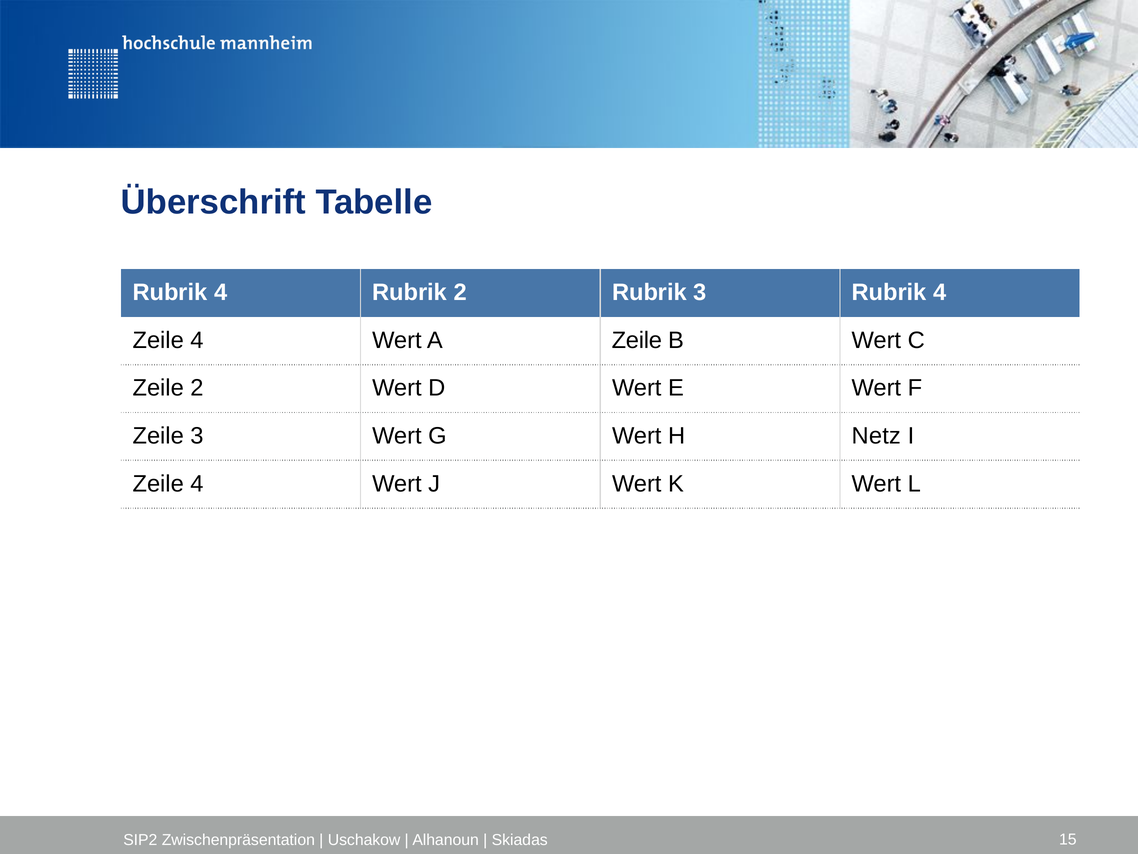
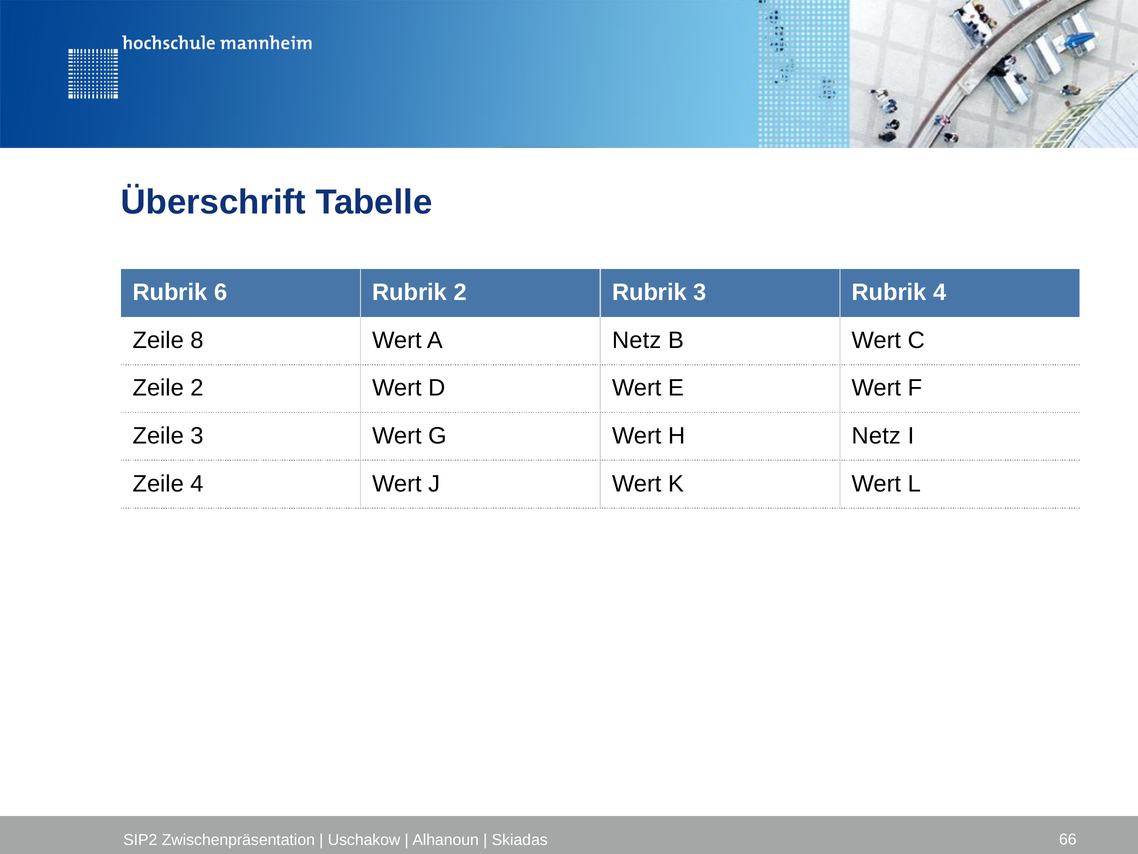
4 at (221, 292): 4 -> 6
4 at (197, 340): 4 -> 8
A Zeile: Zeile -> Netz
15: 15 -> 66
